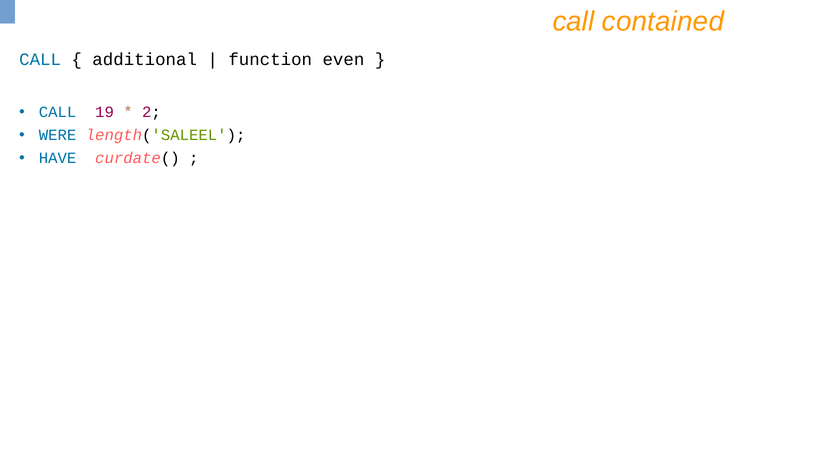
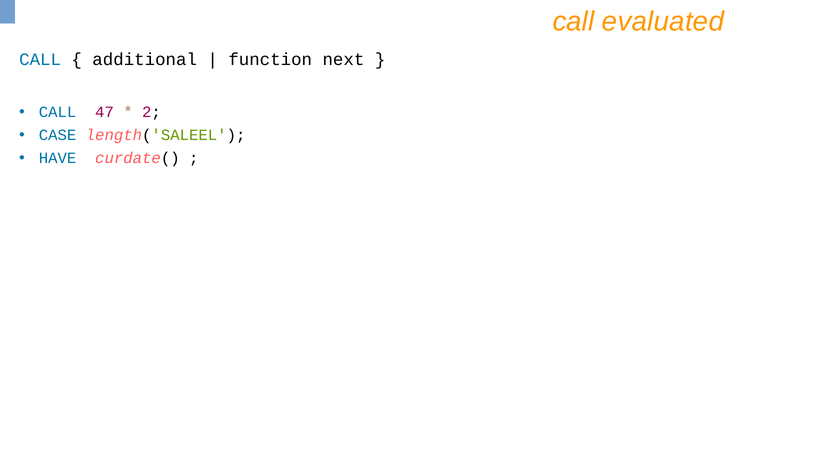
contained: contained -> evaluated
even: even -> next
19: 19 -> 47
WERE: WERE -> CASE
